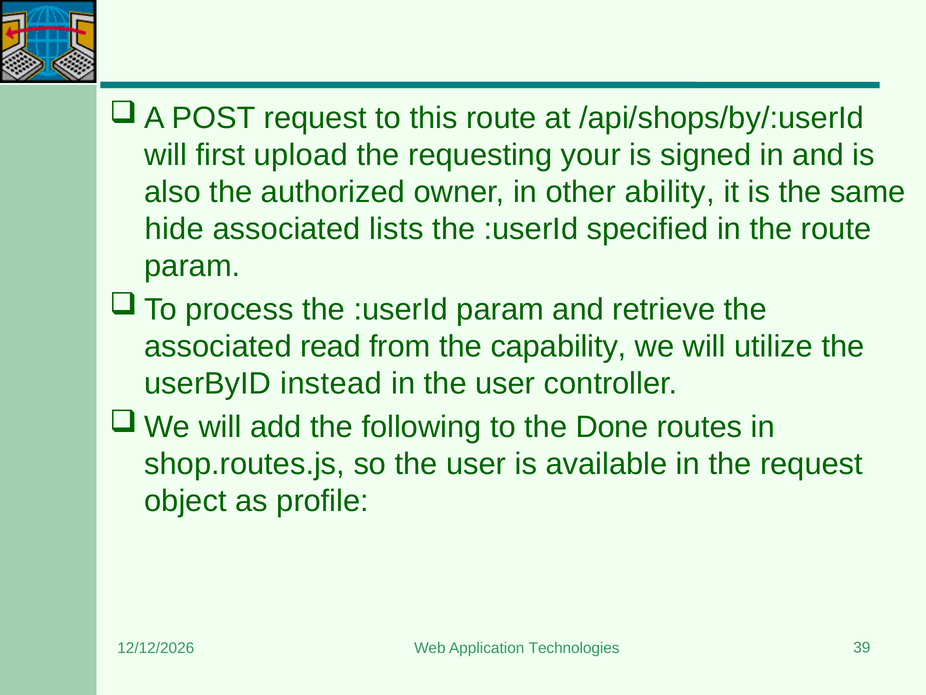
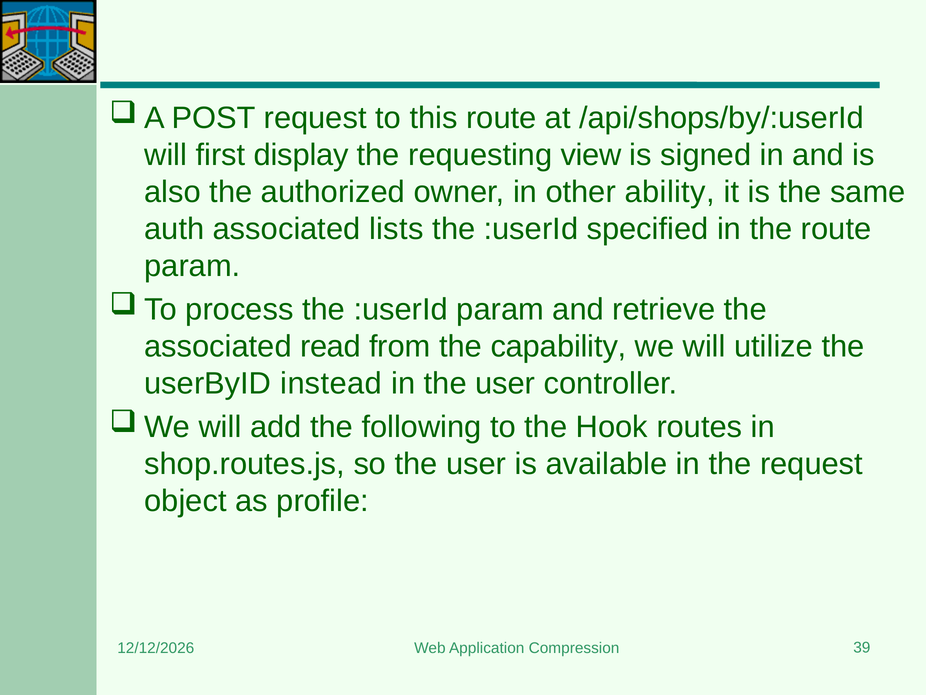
upload: upload -> display
your: your -> view
hide: hide -> auth
Done: Done -> Hook
Technologies: Technologies -> Compression
